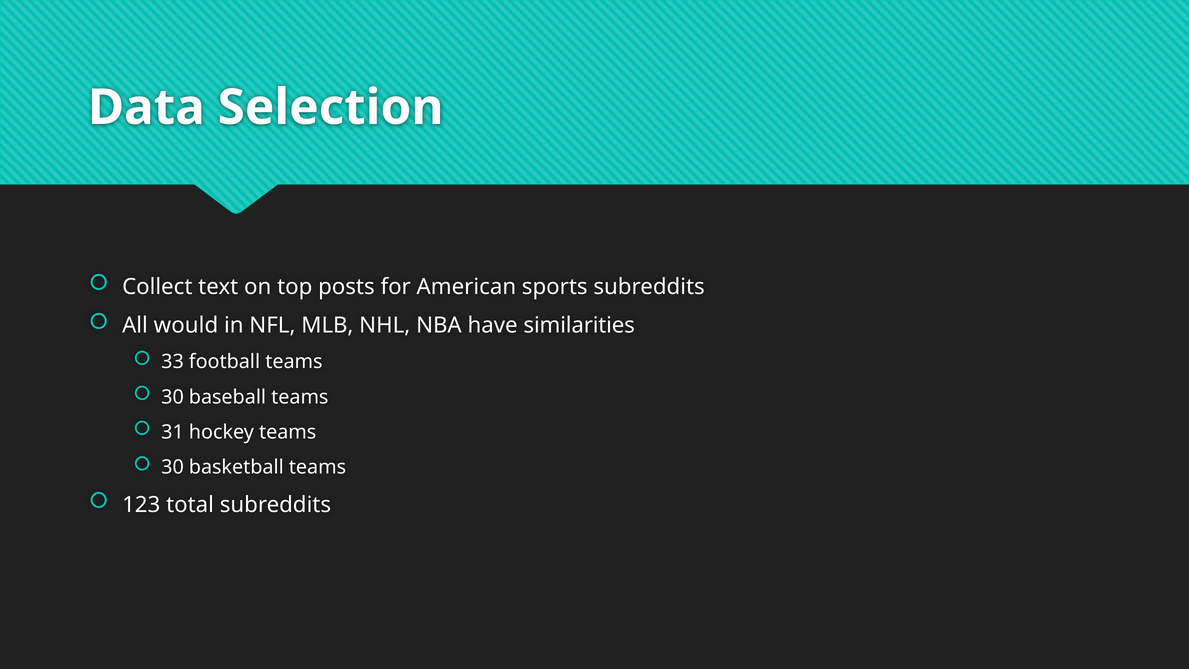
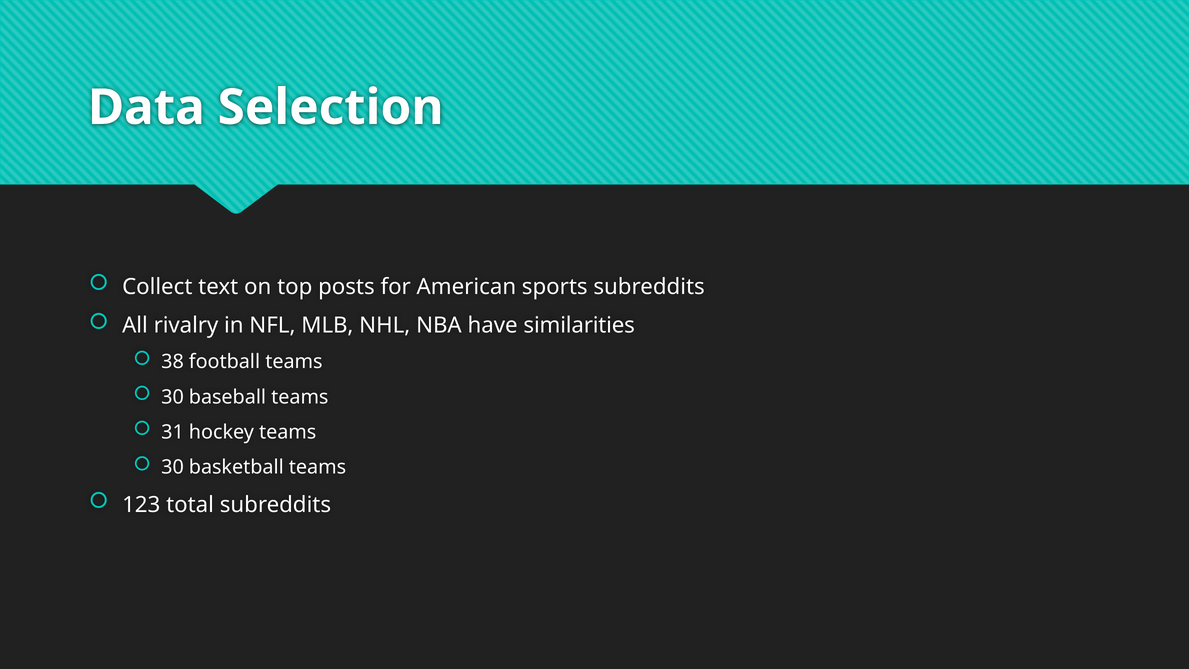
would: would -> rivalry
33: 33 -> 38
